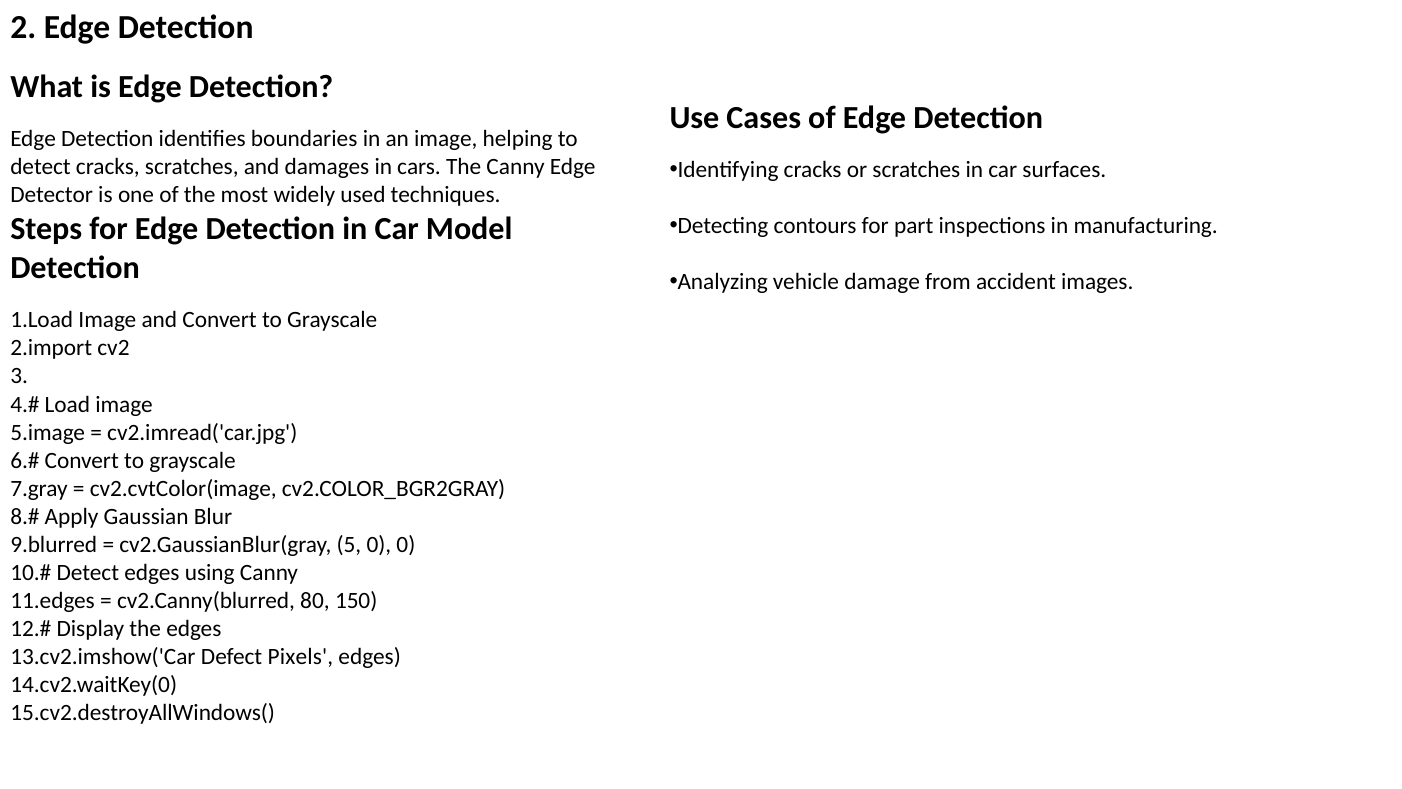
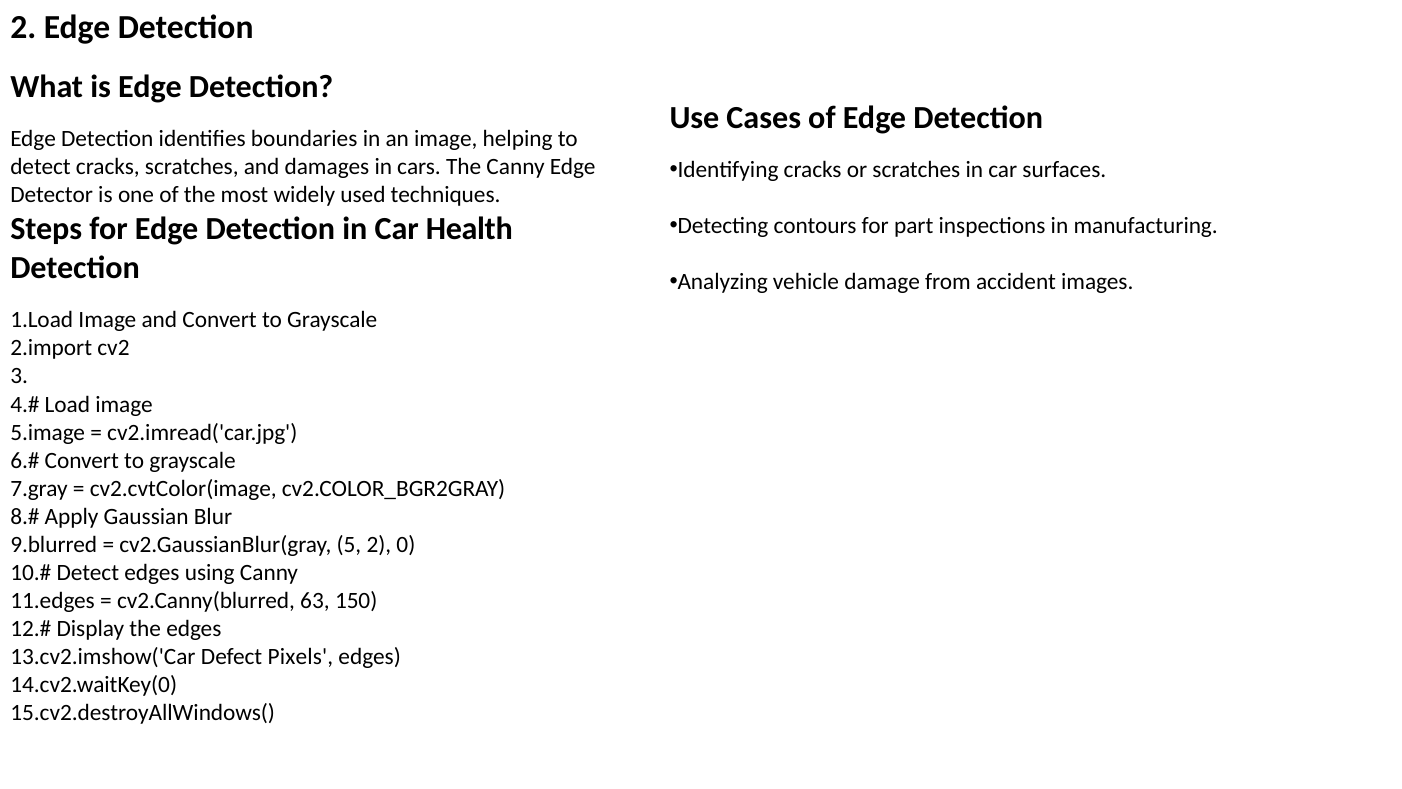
Model: Model -> Health
5 0: 0 -> 2
80: 80 -> 63
